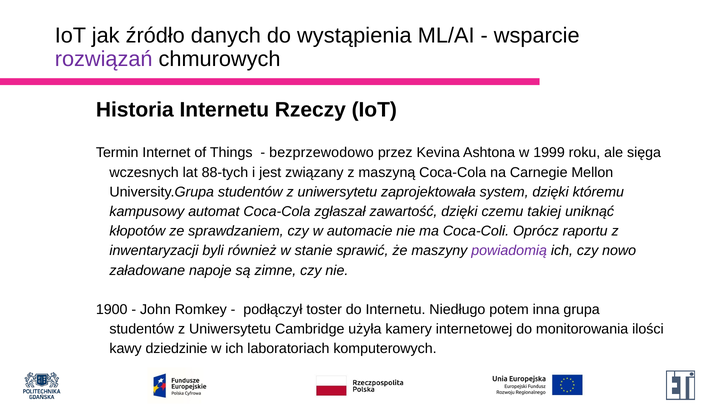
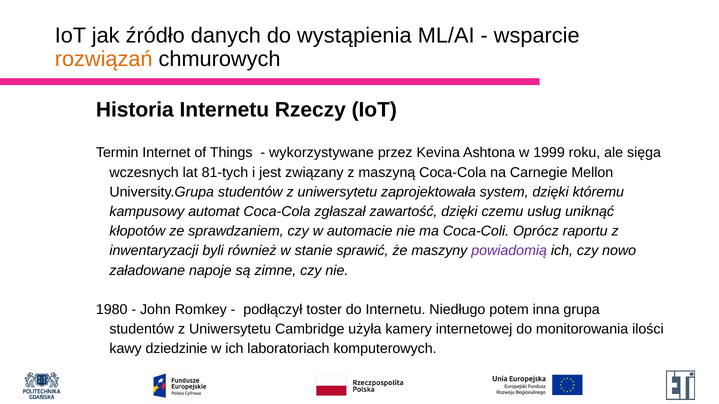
rozwiązań colour: purple -> orange
bezprzewodowo: bezprzewodowo -> wykorzystywane
88-tych: 88-tych -> 81-tych
takiej: takiej -> usług
1900: 1900 -> 1980
